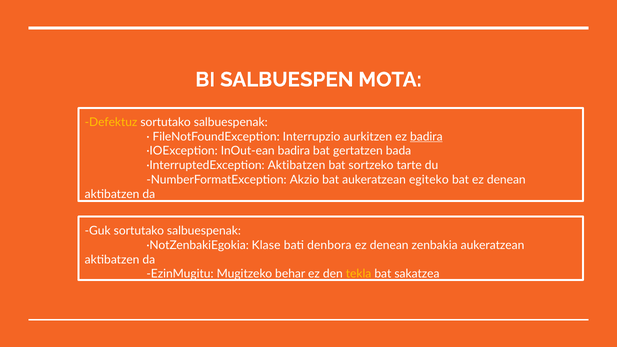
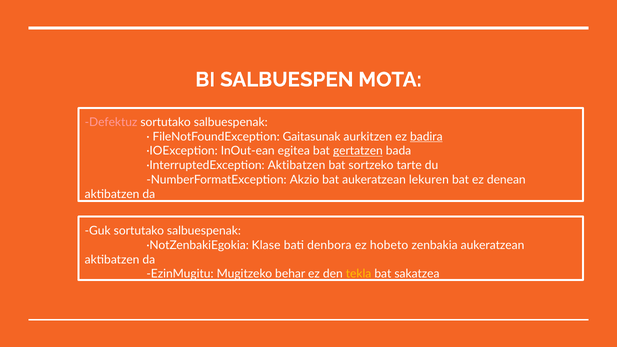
Defektuz colour: yellow -> pink
Interrupzio: Interrupzio -> Gaitasunak
InOut-ean badira: badira -> egitea
gertatzen underline: none -> present
egiteko: egiteko -> lekuren
denean at (389, 245): denean -> hobeto
